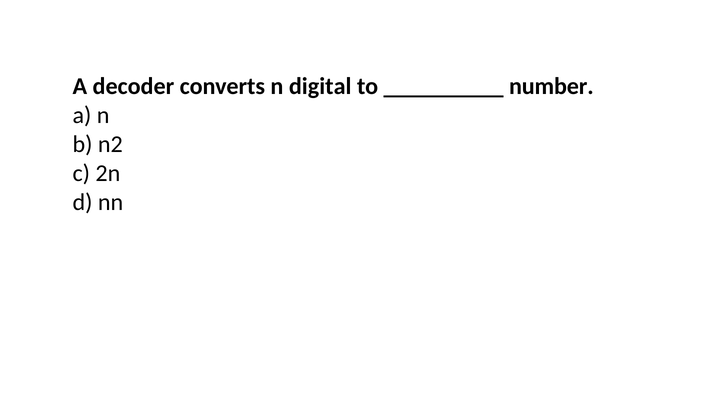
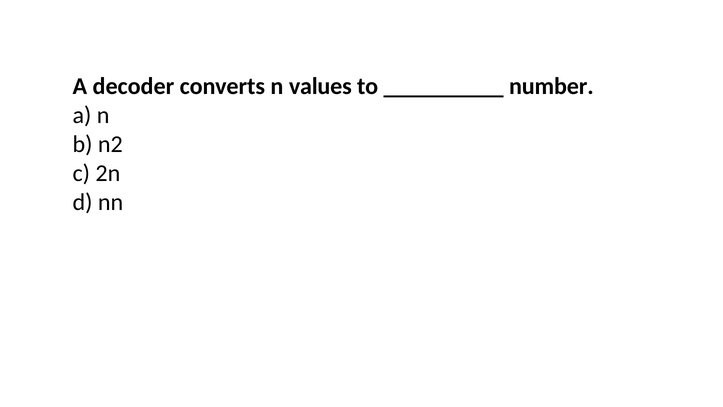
digital: digital -> values
